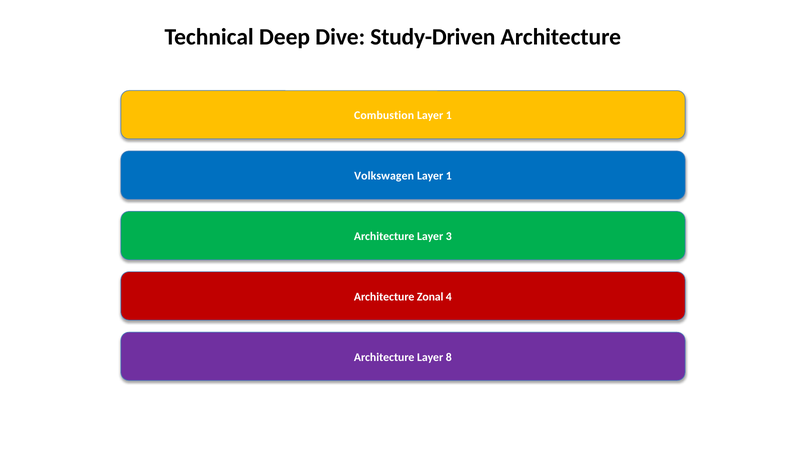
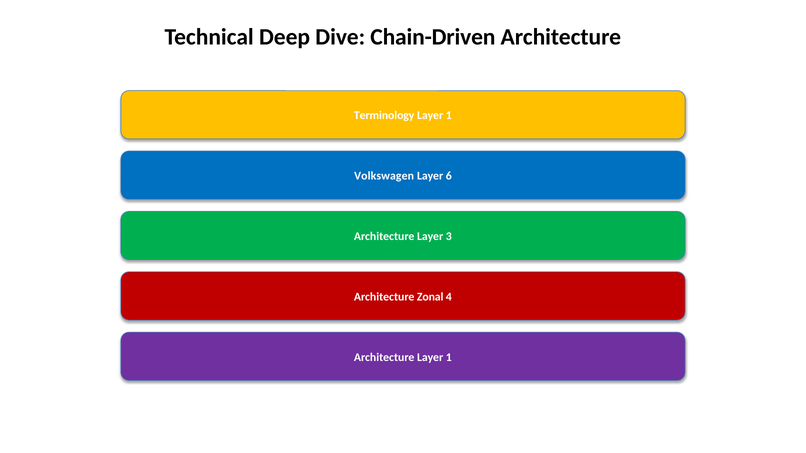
Study-Driven: Study-Driven -> Chain-Driven
Combustion: Combustion -> Terminology
1 at (449, 176): 1 -> 6
Architecture Layer 8: 8 -> 1
